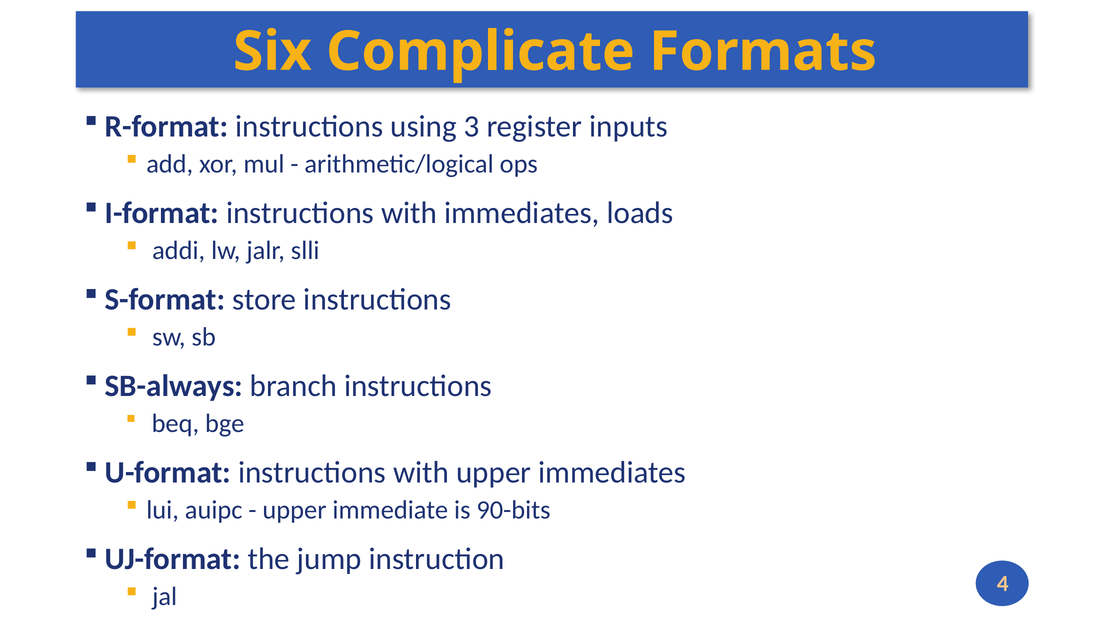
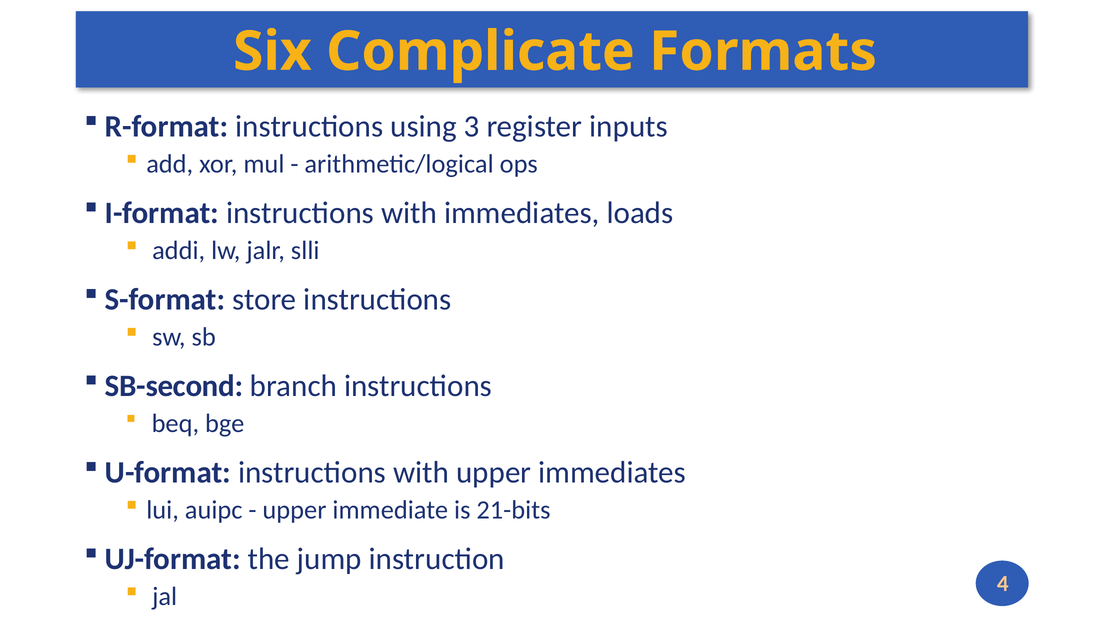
SB-always: SB-always -> SB-second
90-bits: 90-bits -> 21-bits
